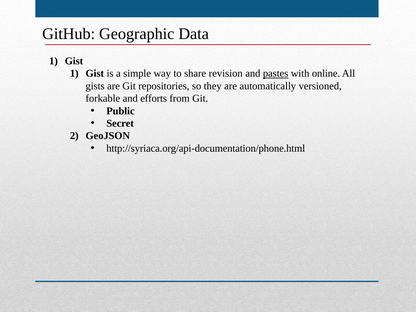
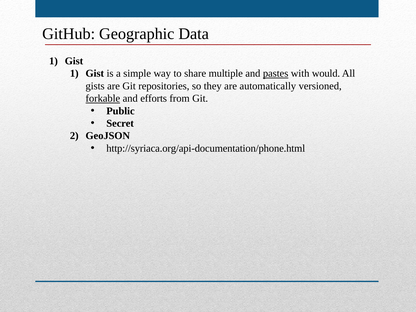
revision: revision -> multiple
online: online -> would
forkable underline: none -> present
